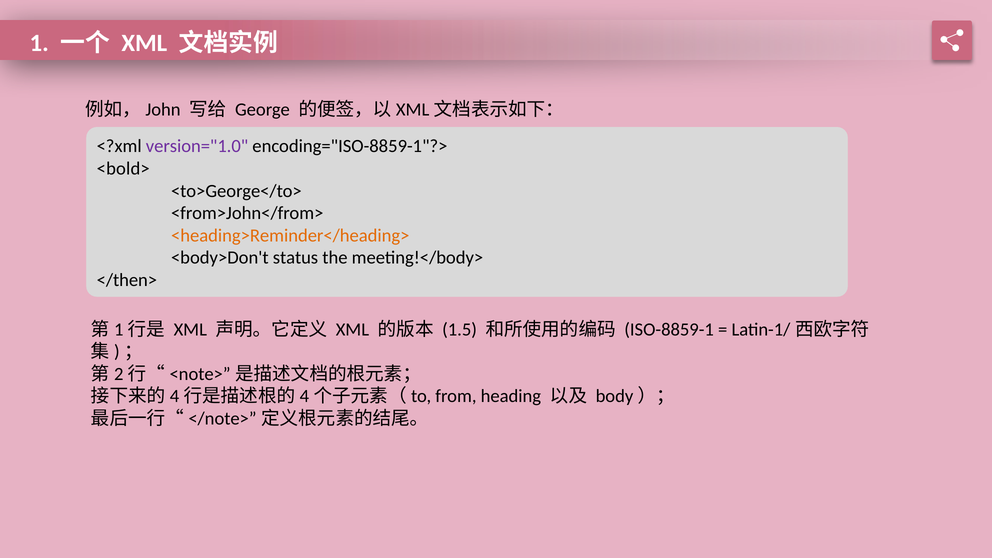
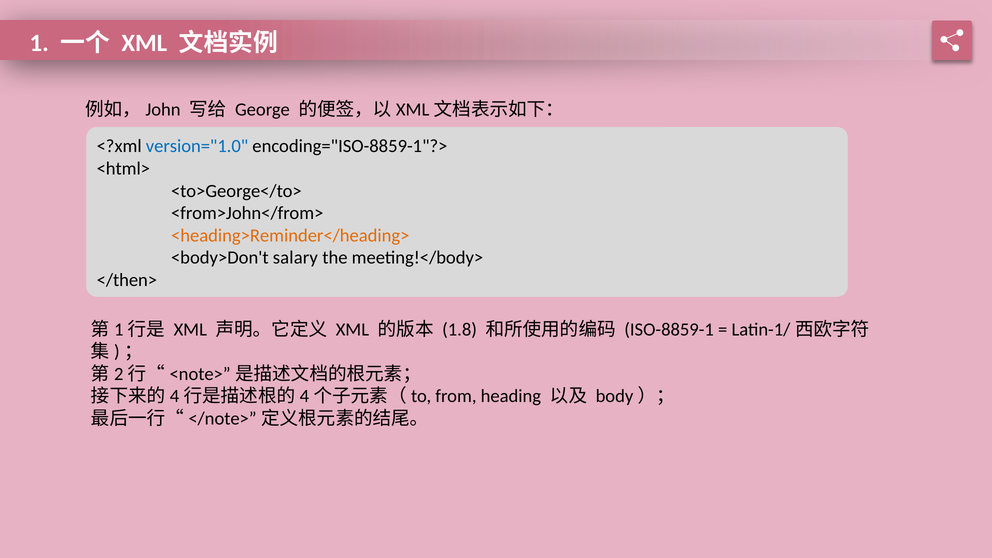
version="1.0 colour: purple -> blue
<bold>: <bold> -> <html>
status: status -> salary
1.5: 1.5 -> 1.8
